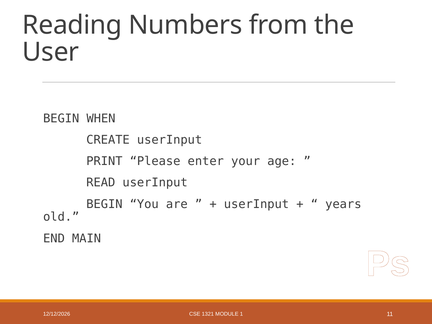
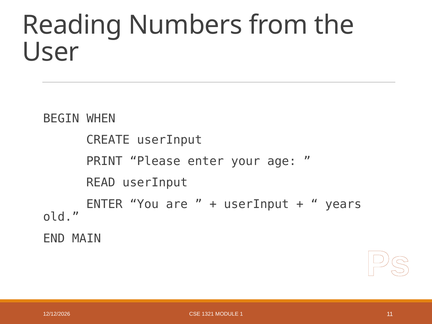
BEGIN at (104, 204): BEGIN -> ENTER
